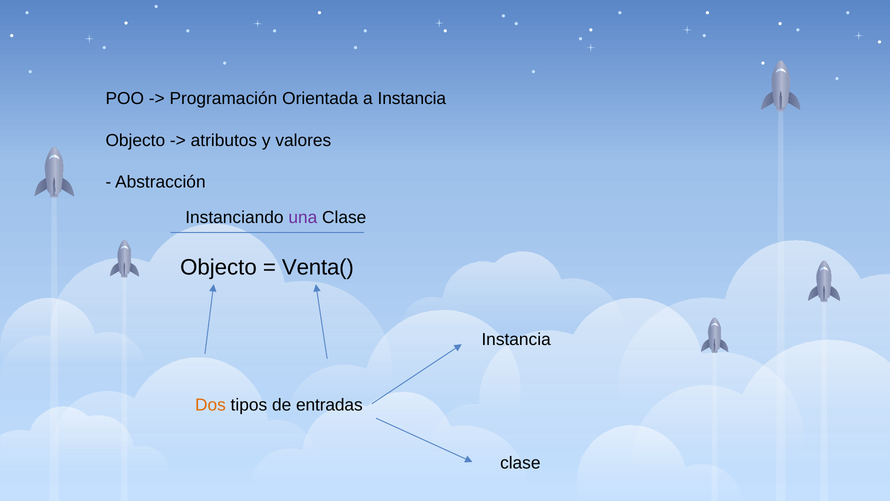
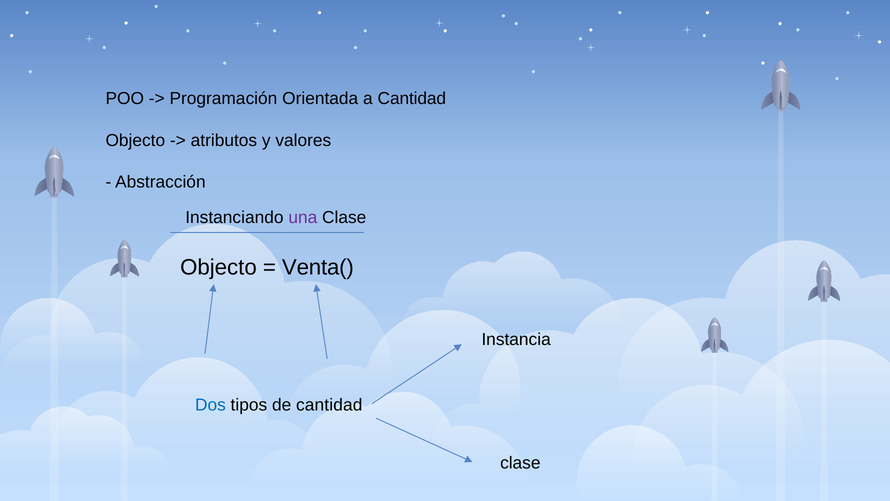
a Instancia: Instancia -> Cantidad
Dos colour: orange -> blue
de entradas: entradas -> cantidad
